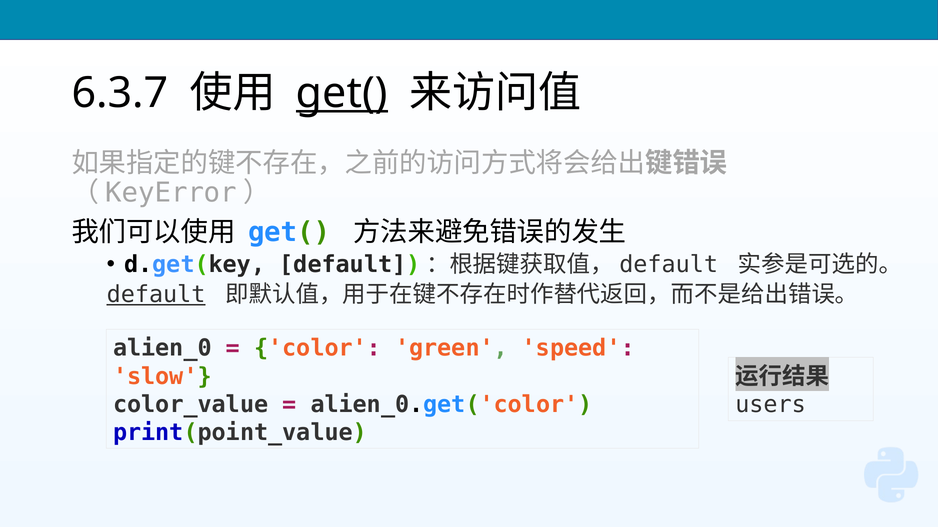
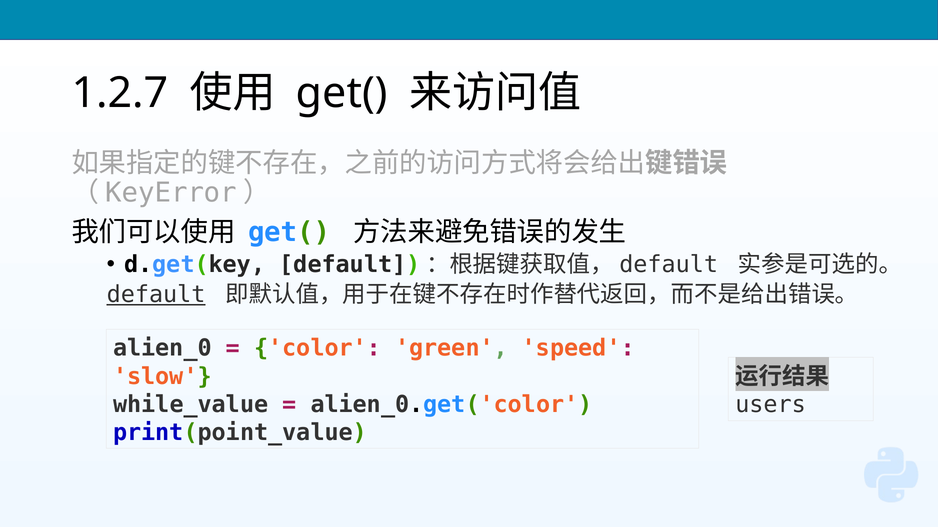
6.3.7: 6.3.7 -> 1.2.7
get( at (342, 93) underline: present -> none
color_value: color_value -> while_value
